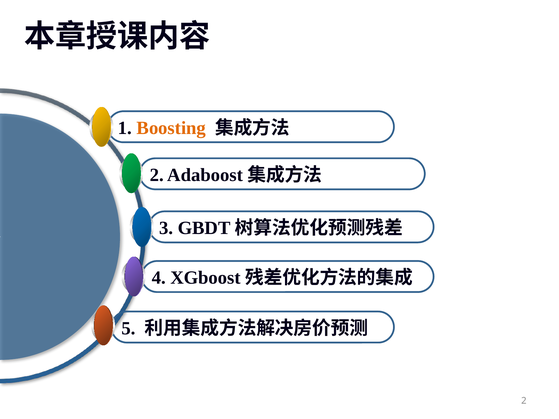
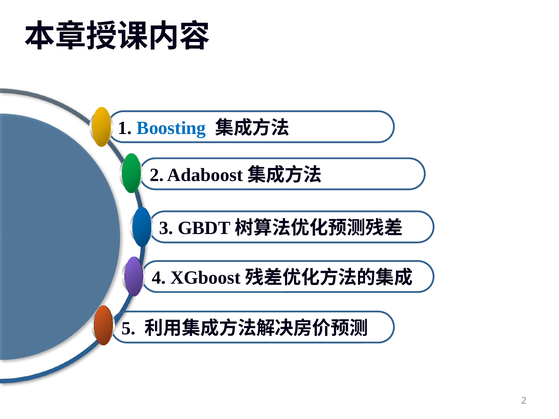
Boosting colour: orange -> blue
